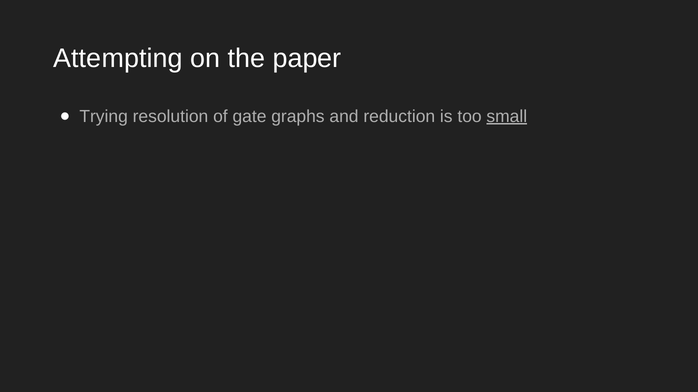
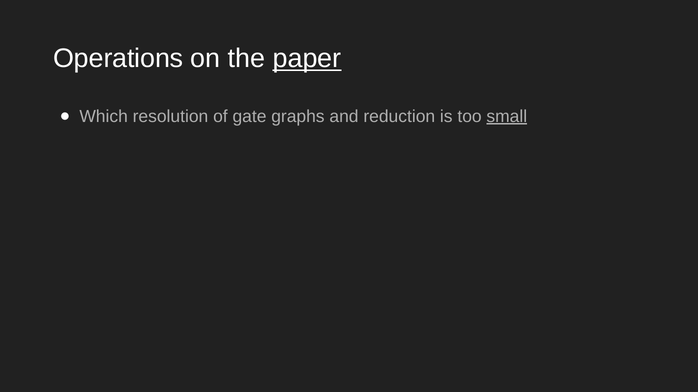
Attempting: Attempting -> Operations
paper underline: none -> present
Trying: Trying -> Which
